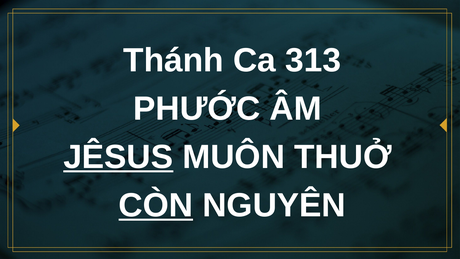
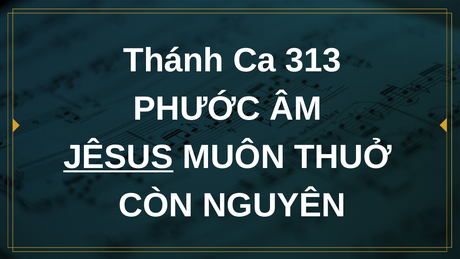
CÒN underline: present -> none
